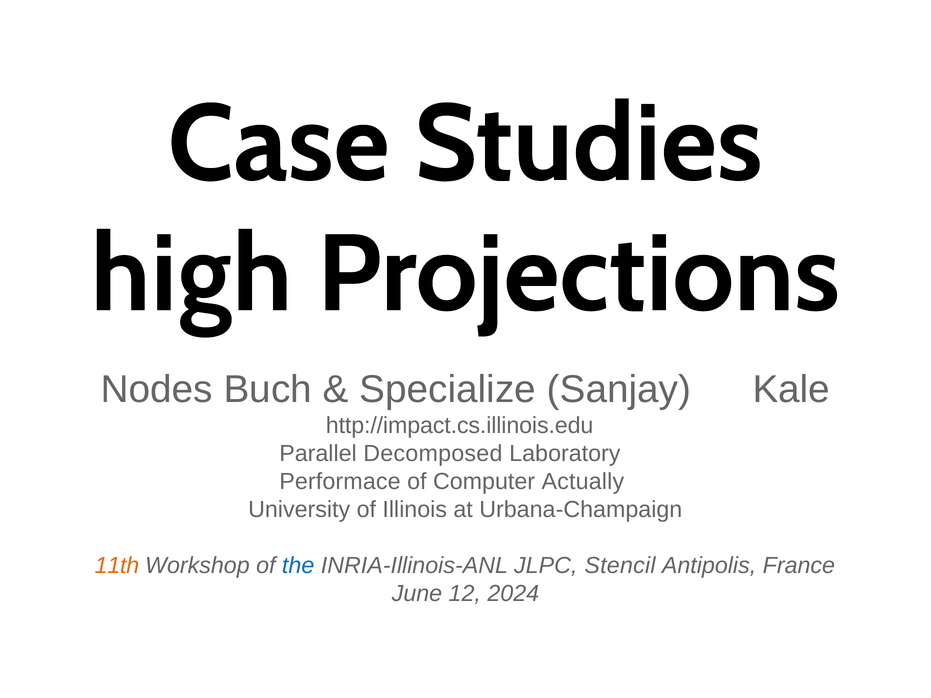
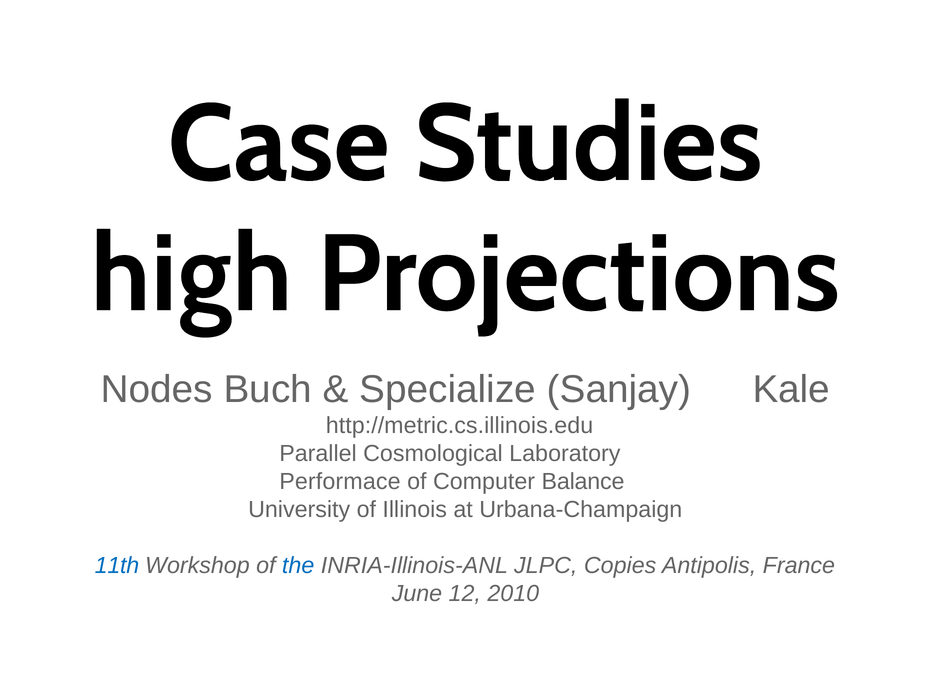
http://impact.cs.illinois.edu: http://impact.cs.illinois.edu -> http://metric.cs.illinois.edu
Decomposed: Decomposed -> Cosmological
Actually: Actually -> Balance
11th colour: orange -> blue
Stencil: Stencil -> Copies
2024: 2024 -> 2010
